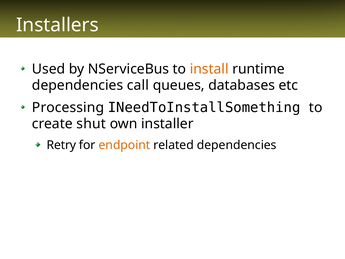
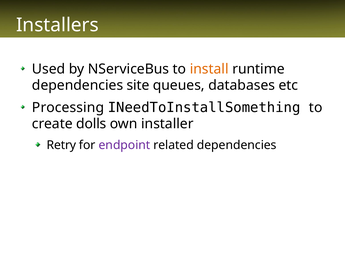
call: call -> site
shut: shut -> dolls
endpoint colour: orange -> purple
